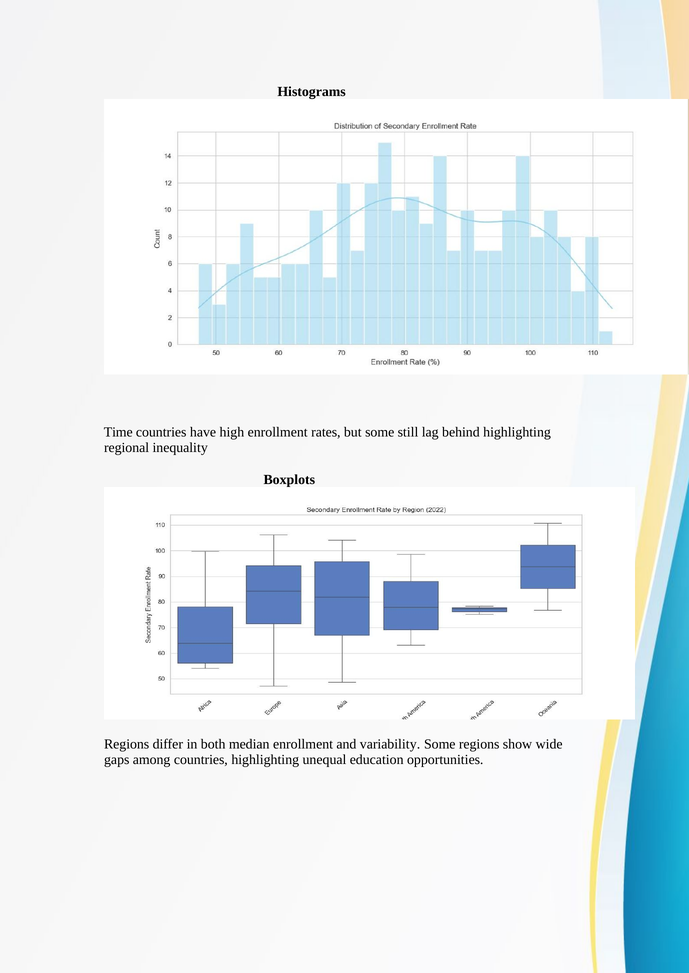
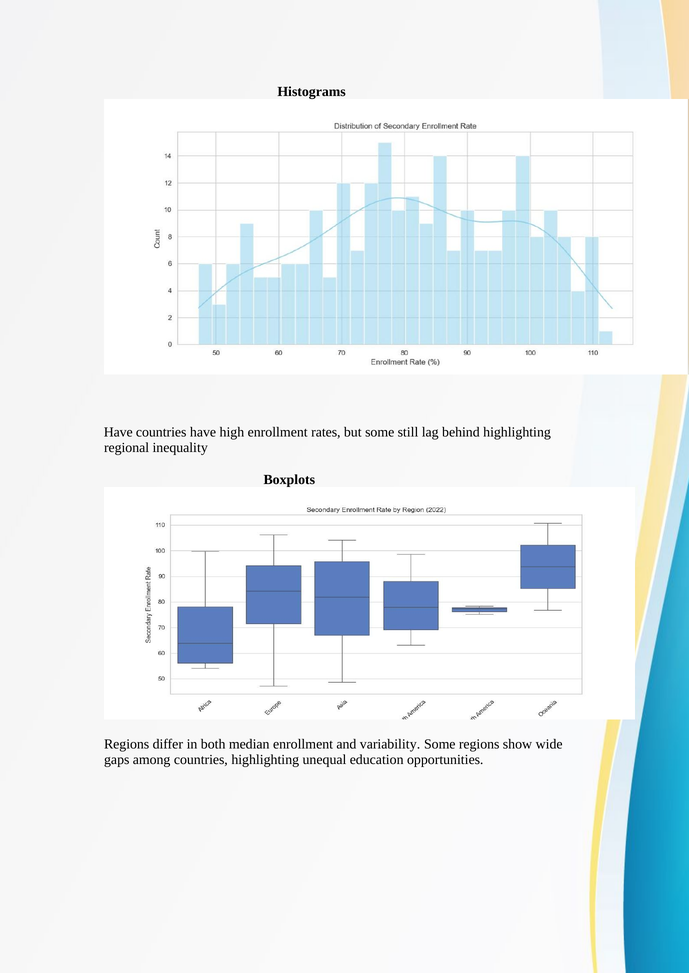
Time at (118, 432): Time -> Have
